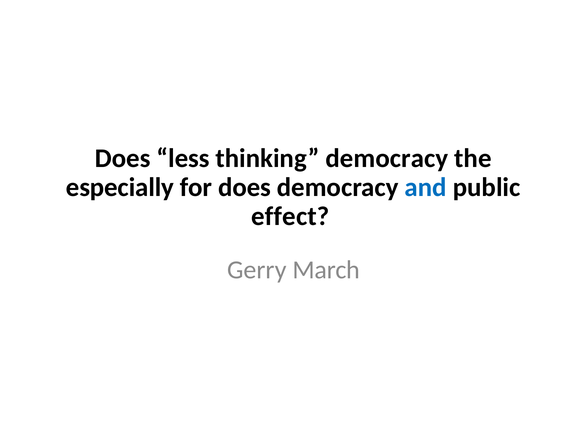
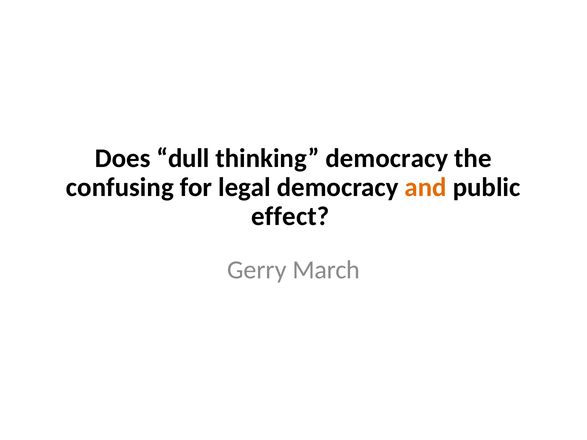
less: less -> dull
especially: especially -> confusing
for does: does -> legal
and colour: blue -> orange
